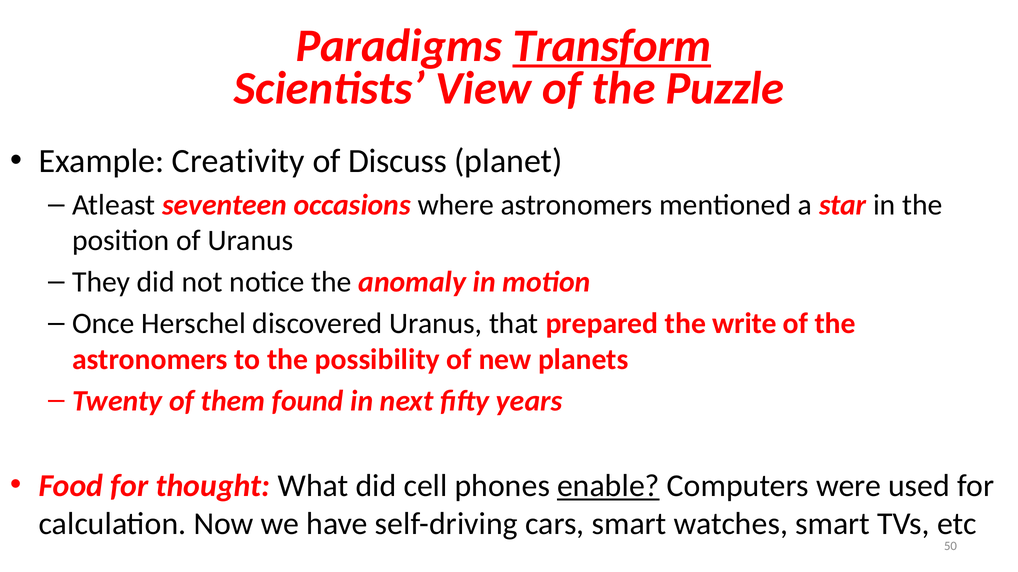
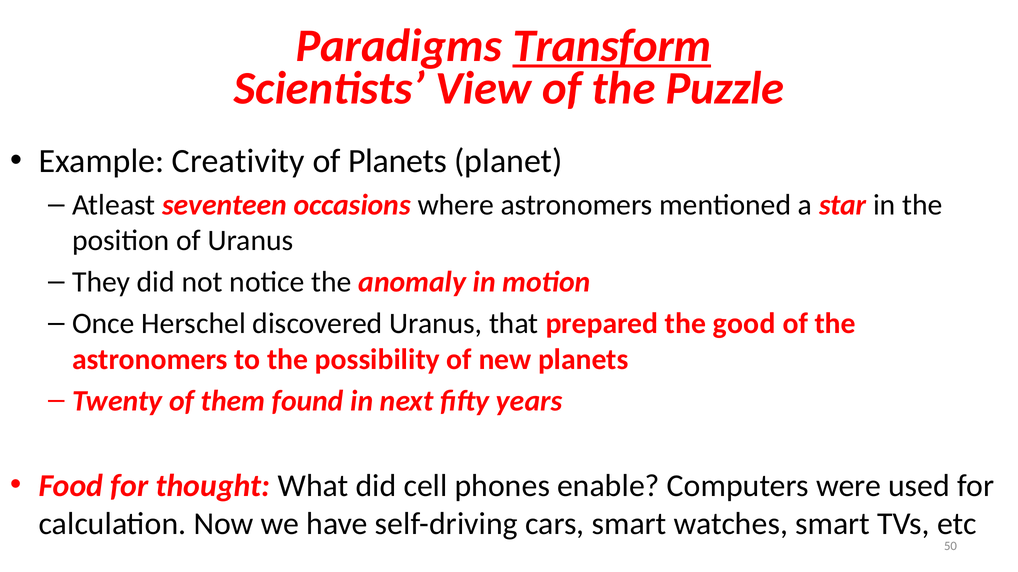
of Discuss: Discuss -> Planets
write: write -> good
enable underline: present -> none
